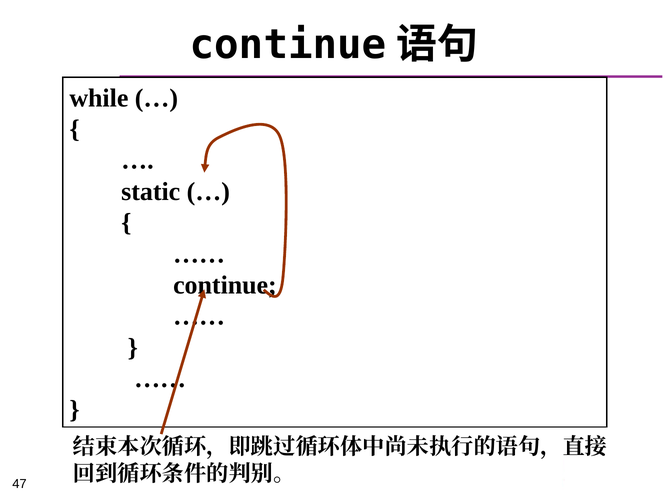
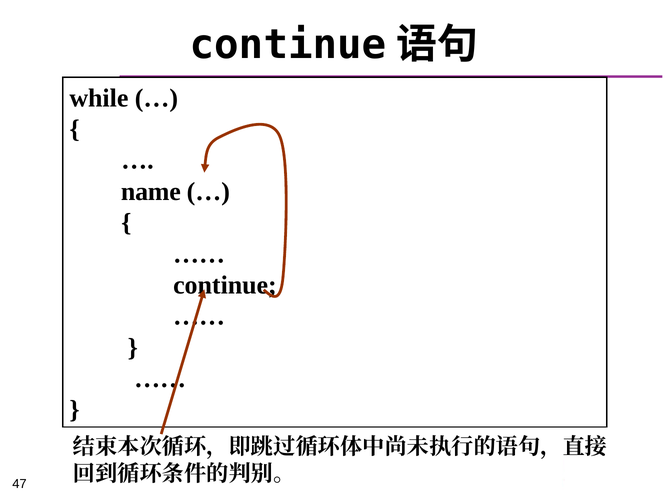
static: static -> name
